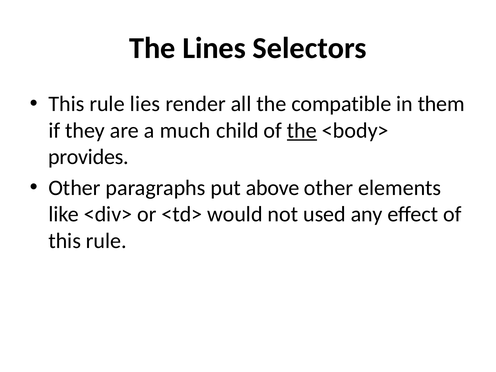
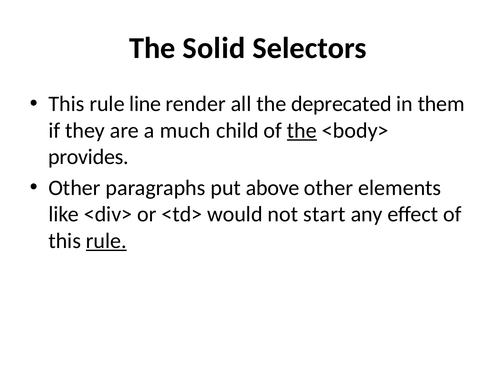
Lines: Lines -> Solid
lies: lies -> line
compatible: compatible -> deprecated
used: used -> start
rule at (106, 241) underline: none -> present
